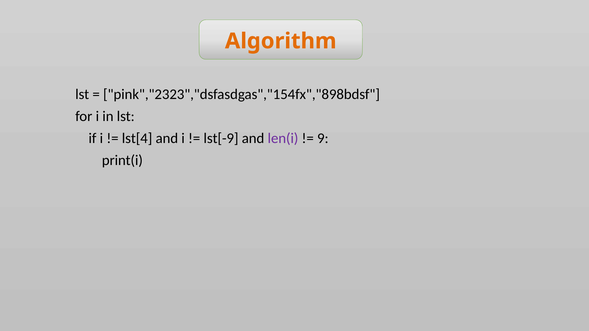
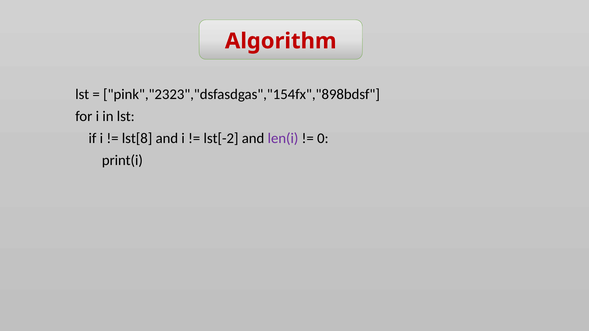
Algorithm colour: orange -> red
lst[4: lst[4 -> lst[8
lst[-9: lst[-9 -> lst[-2
9: 9 -> 0
